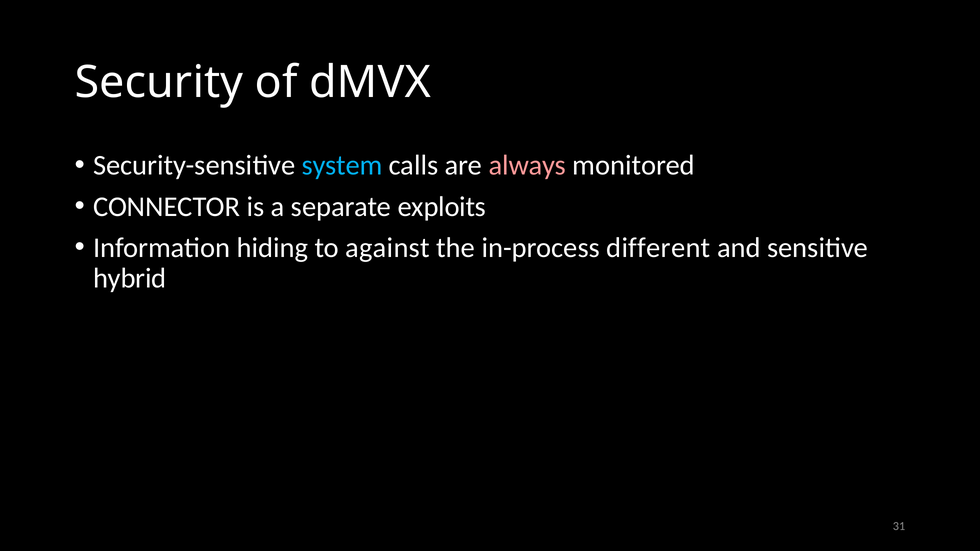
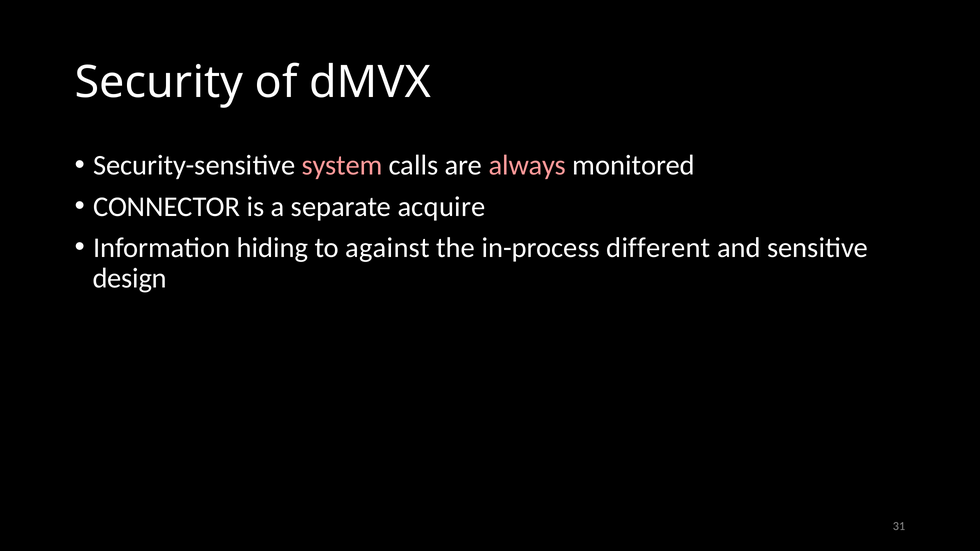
system colour: light blue -> pink
exploits: exploits -> acquire
hybrid: hybrid -> design
